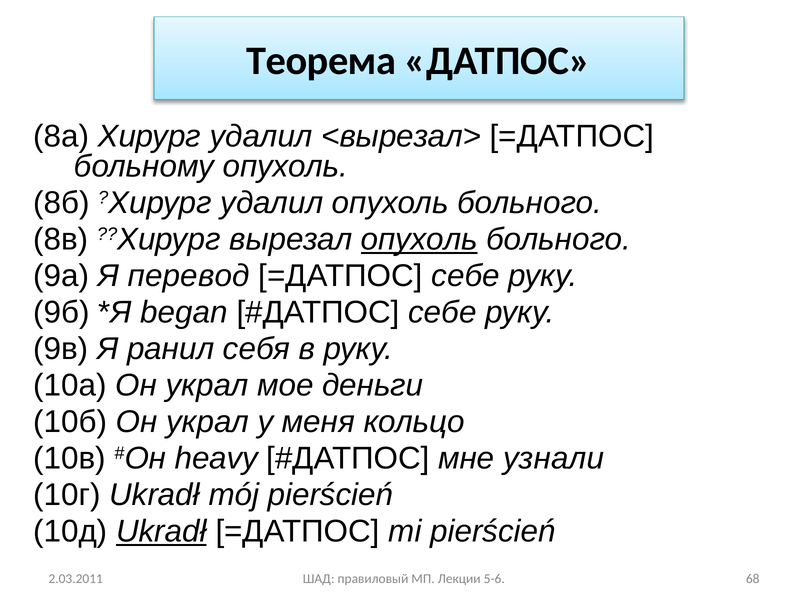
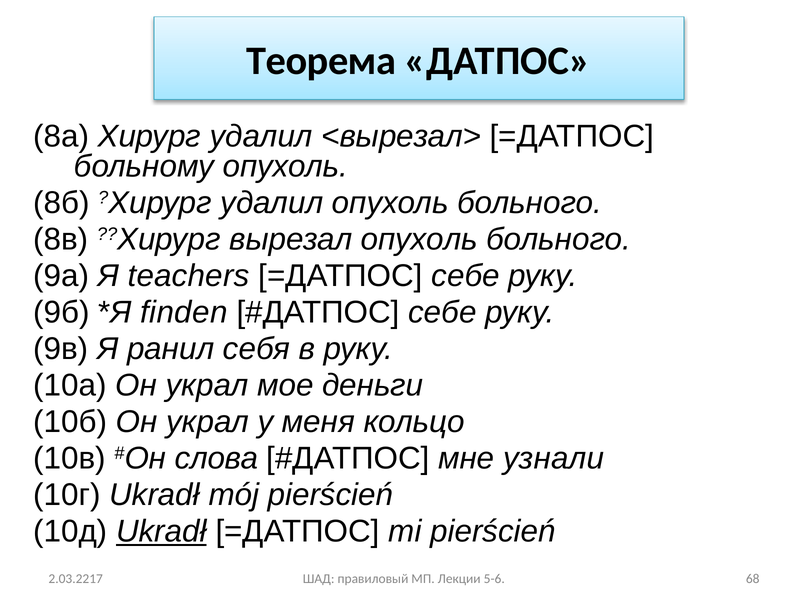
опухоль at (419, 239) underline: present -> none
перевод: перевод -> teachers
began: began -> finden
heavy: heavy -> слова
2.03.2011: 2.03.2011 -> 2.03.2217
